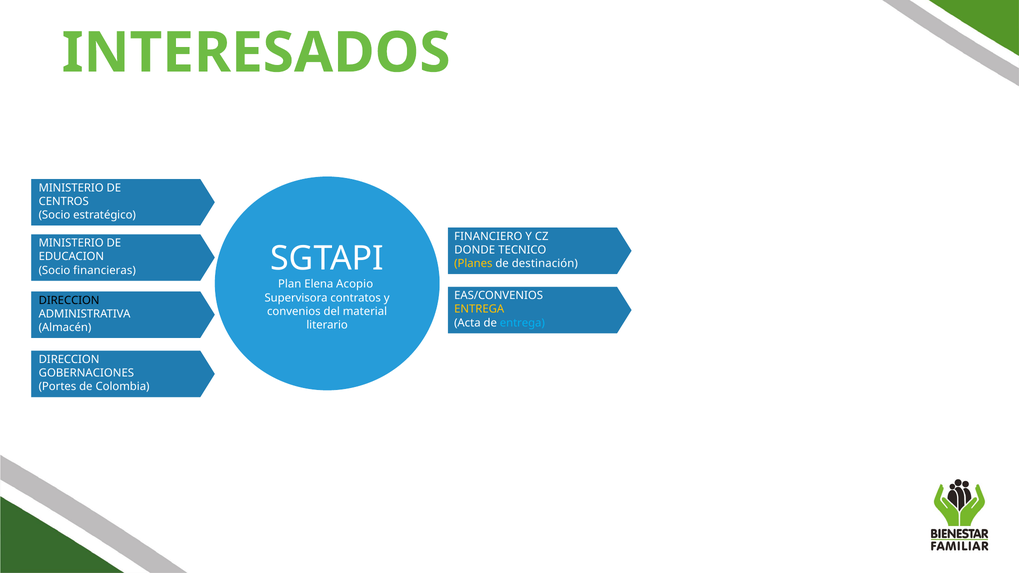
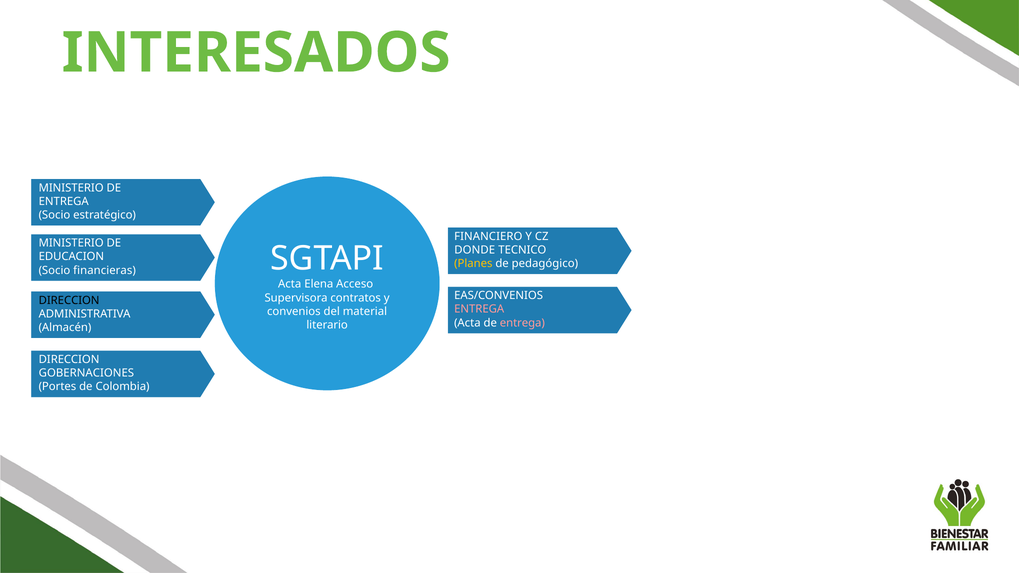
CENTROS at (64, 202): CENTROS -> ENTREGA
destinación: destinación -> pedagógico
Plan at (290, 284): Plan -> Acta
Acopio: Acopio -> Acceso
ENTREGA at (479, 309) colour: yellow -> pink
entrega at (522, 323) colour: light blue -> pink
